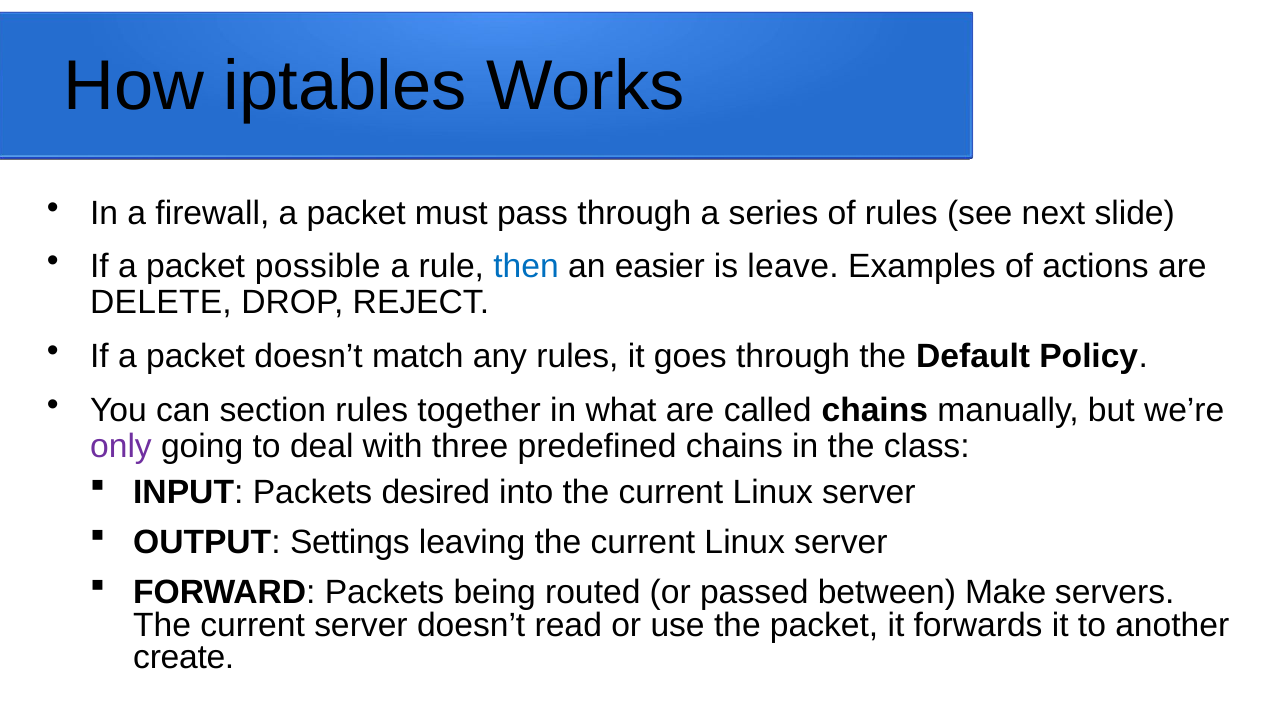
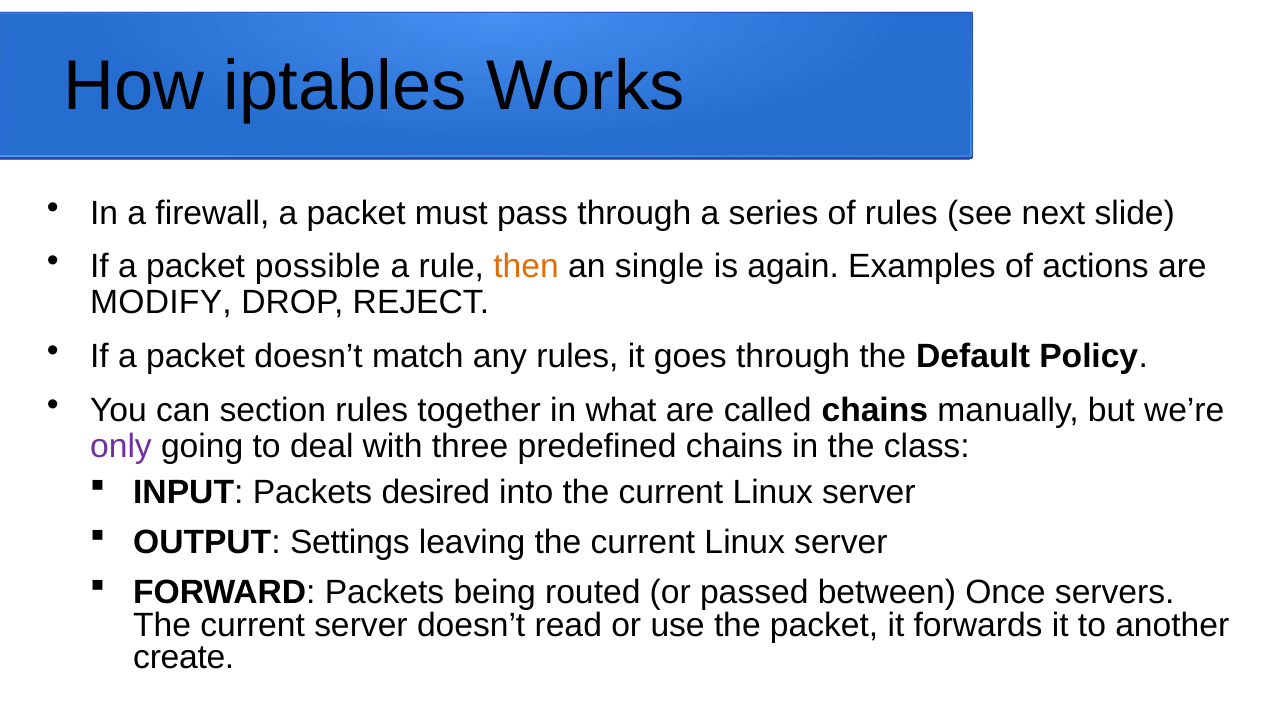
then colour: blue -> orange
easier: easier -> single
leave: leave -> again
DELETE: DELETE -> MODIFY
Make: Make -> Once
